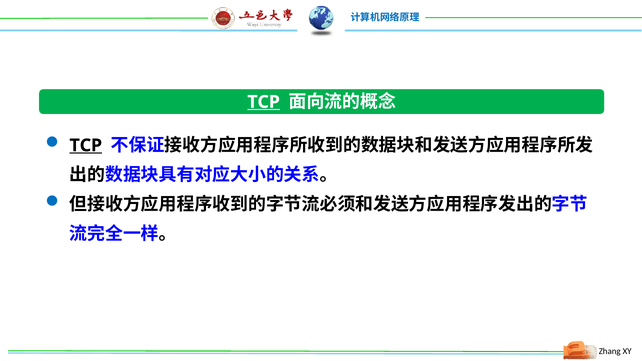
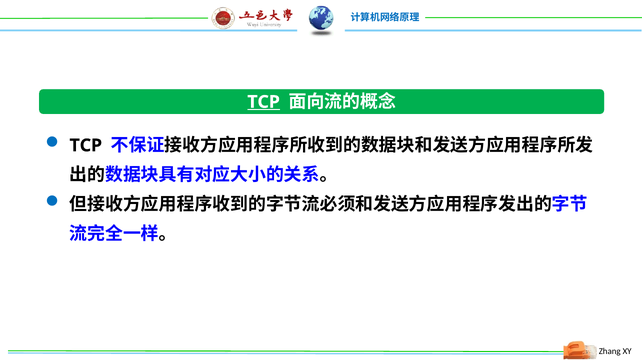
TCP at (86, 145) underline: present -> none
